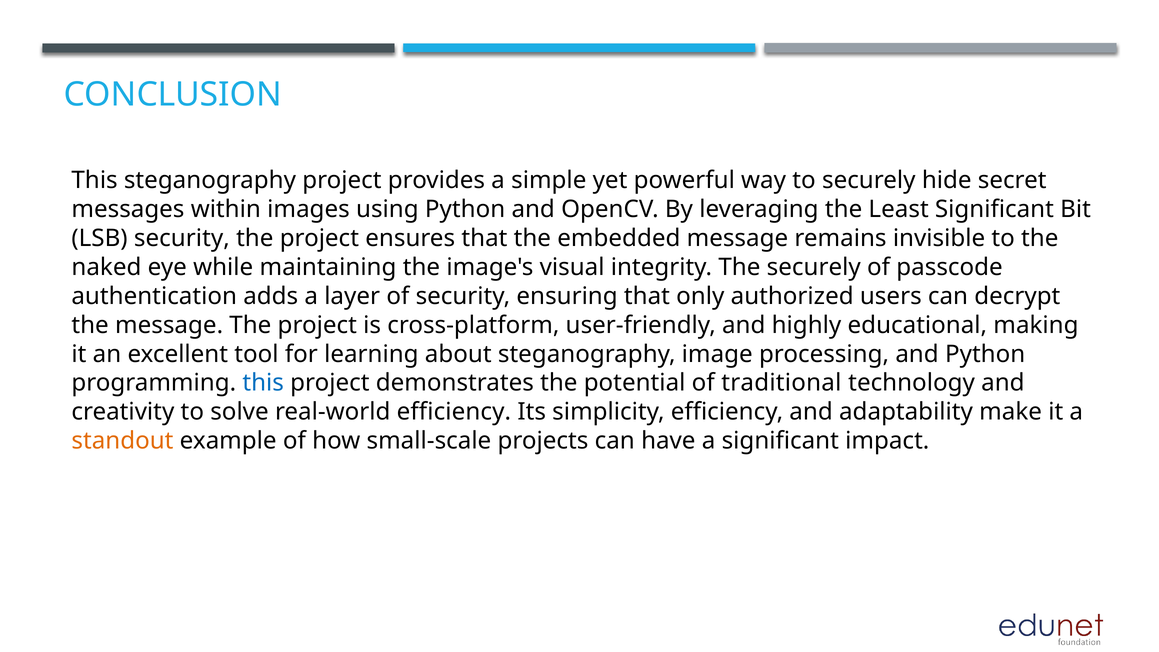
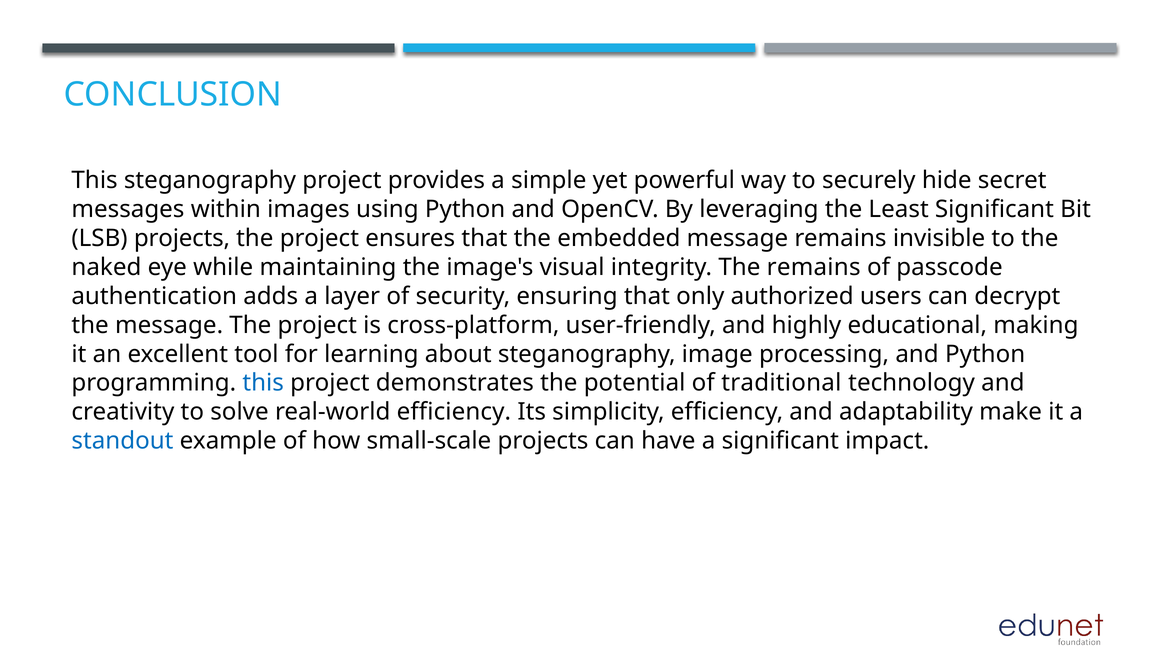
LSB security: security -> projects
The securely: securely -> remains
standout colour: orange -> blue
